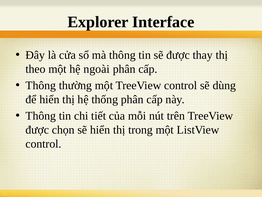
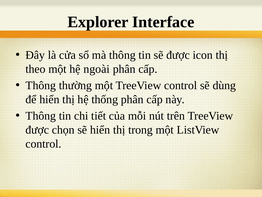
thay: thay -> icon
